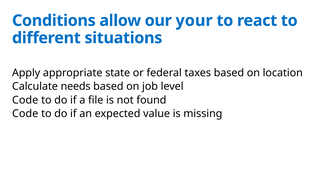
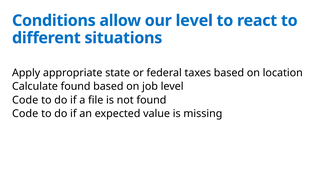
our your: your -> level
Calculate needs: needs -> found
